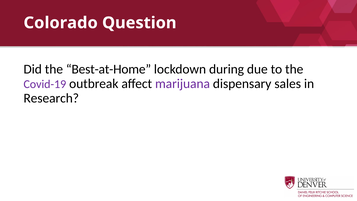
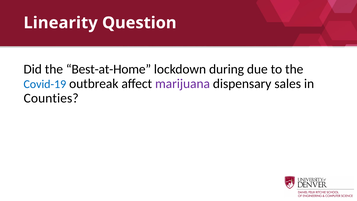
Colorado: Colorado -> Linearity
Covid-19 colour: purple -> blue
Research: Research -> Counties
